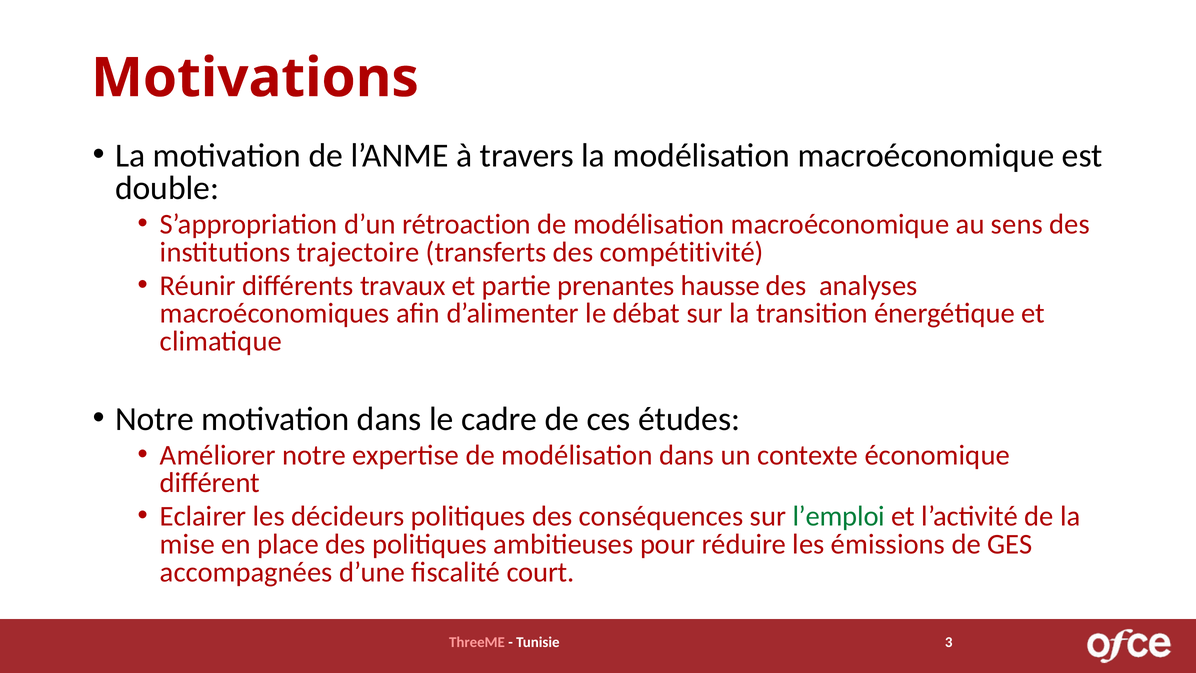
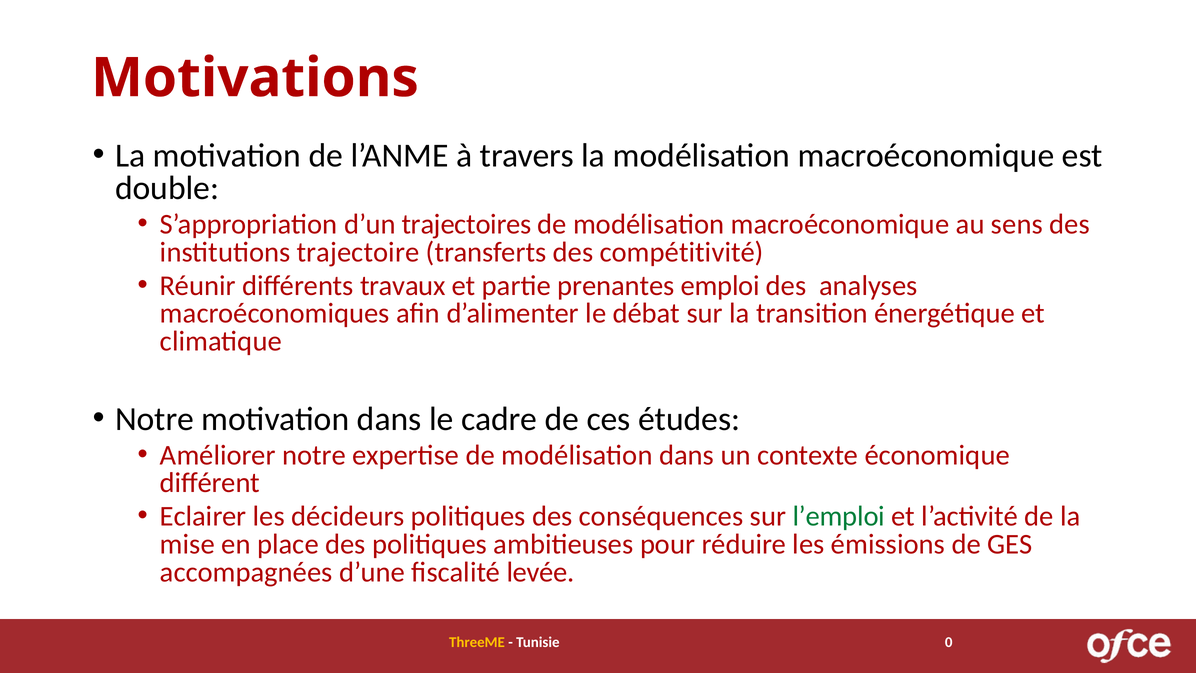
rétroaction: rétroaction -> trajectoires
hausse: hausse -> emploi
court: court -> levée
ThreeME colour: pink -> yellow
3: 3 -> 0
